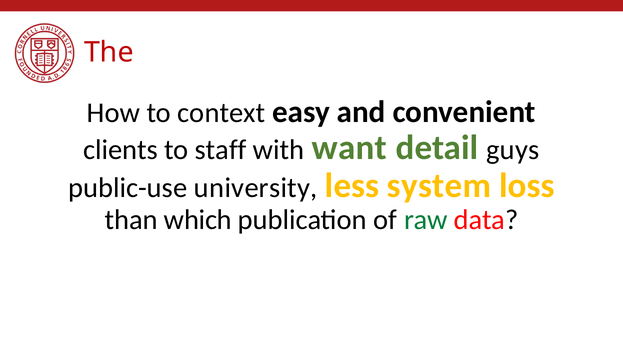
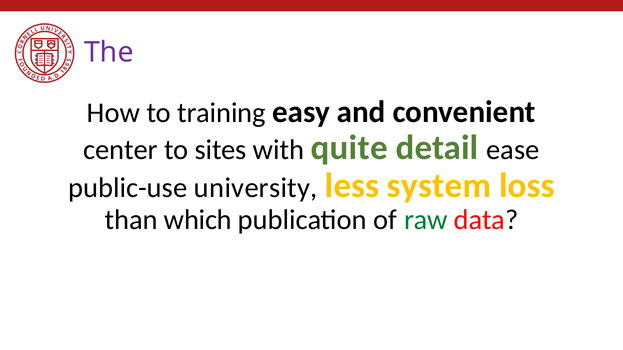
The colour: red -> purple
context: context -> training
clients: clients -> center
staff: staff -> sites
want: want -> quite
guys: guys -> ease
